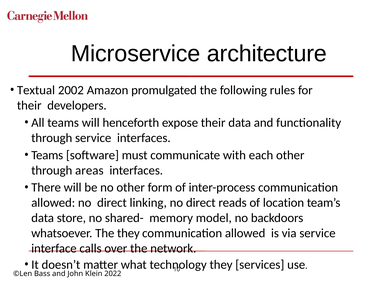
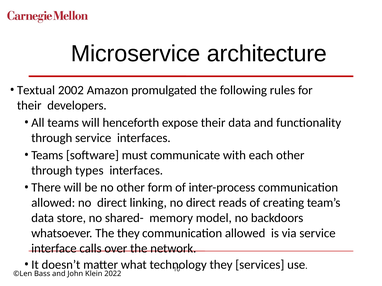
areas: areas -> types
location: location -> creating
